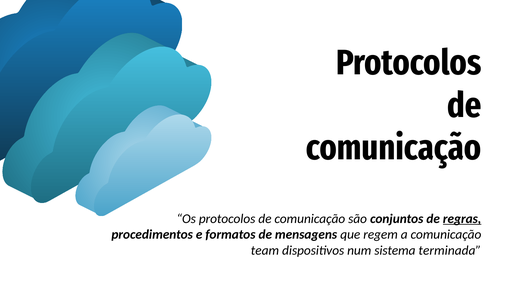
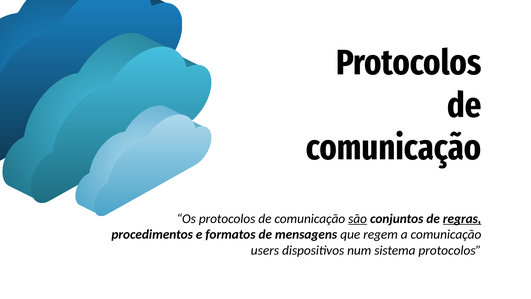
são underline: none -> present
team: team -> users
sistema terminada: terminada -> protocolos
